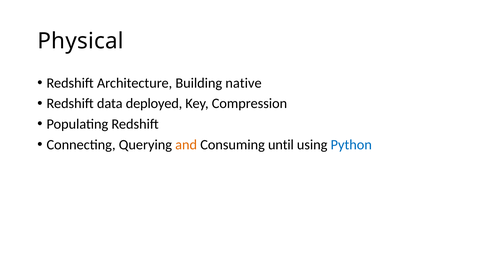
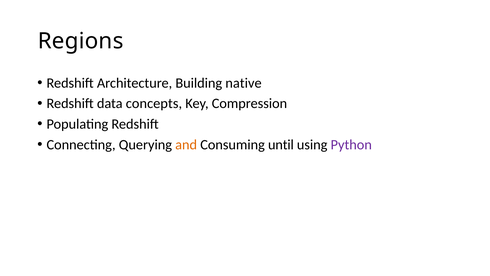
Physical: Physical -> Regions
deployed: deployed -> concepts
Python colour: blue -> purple
